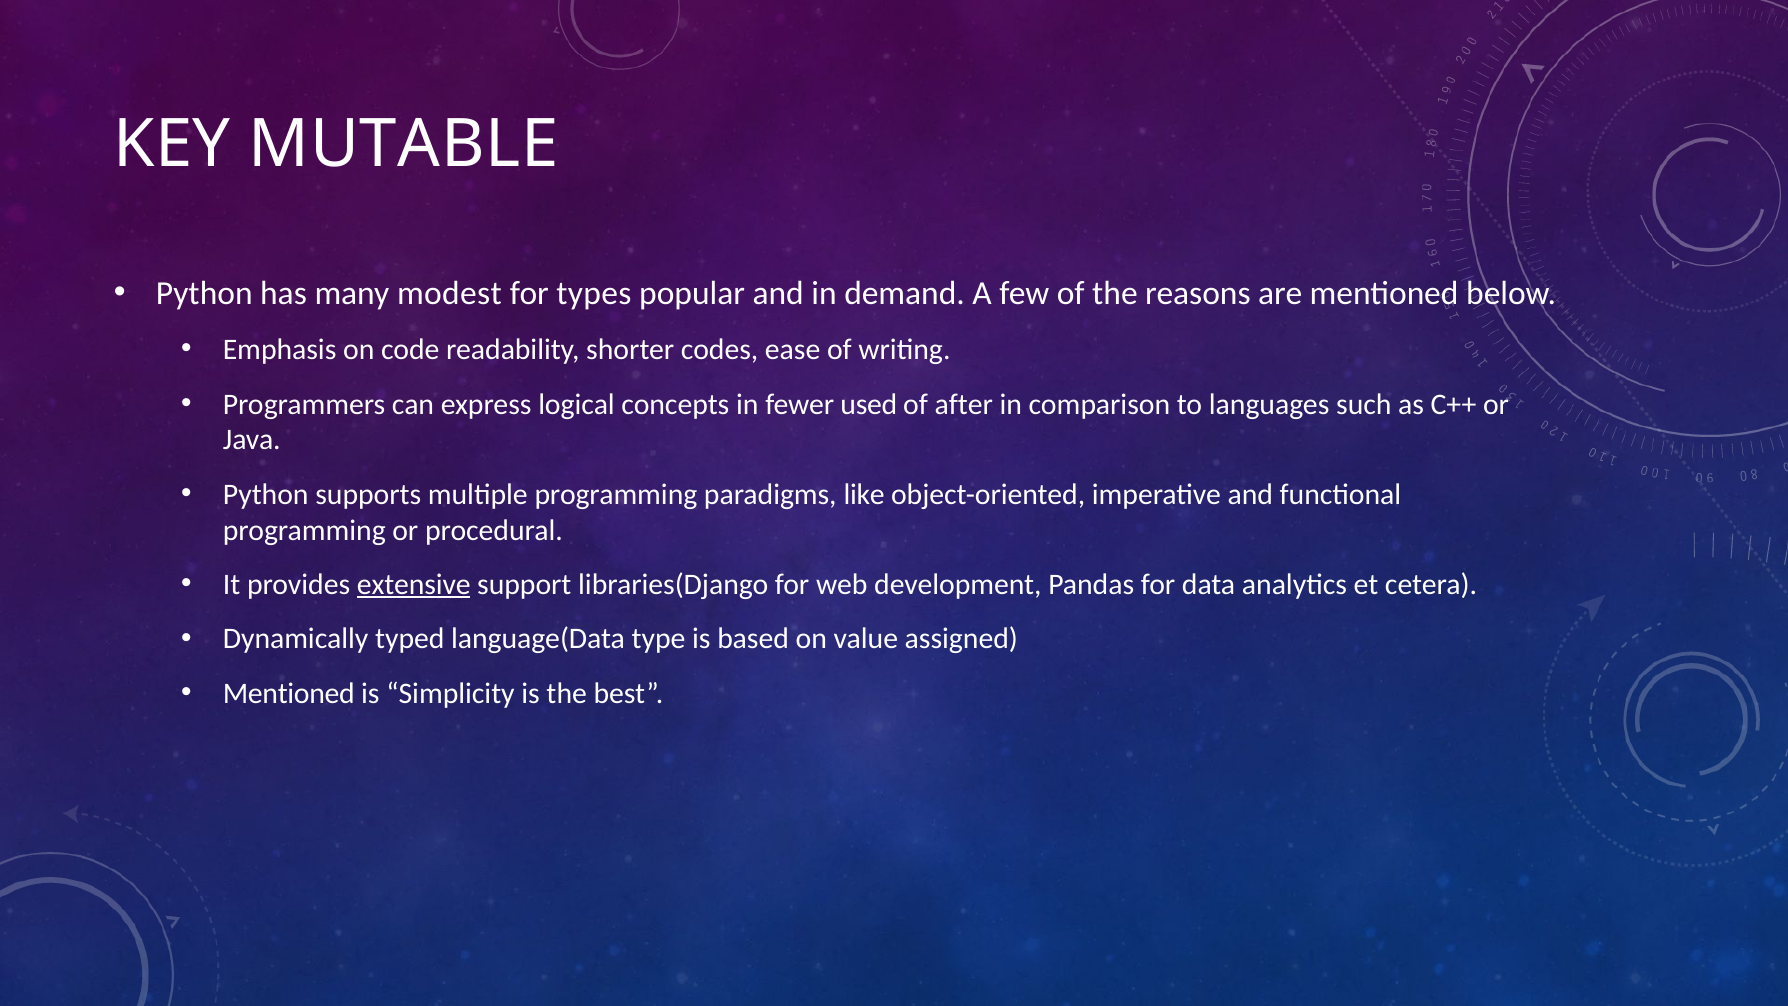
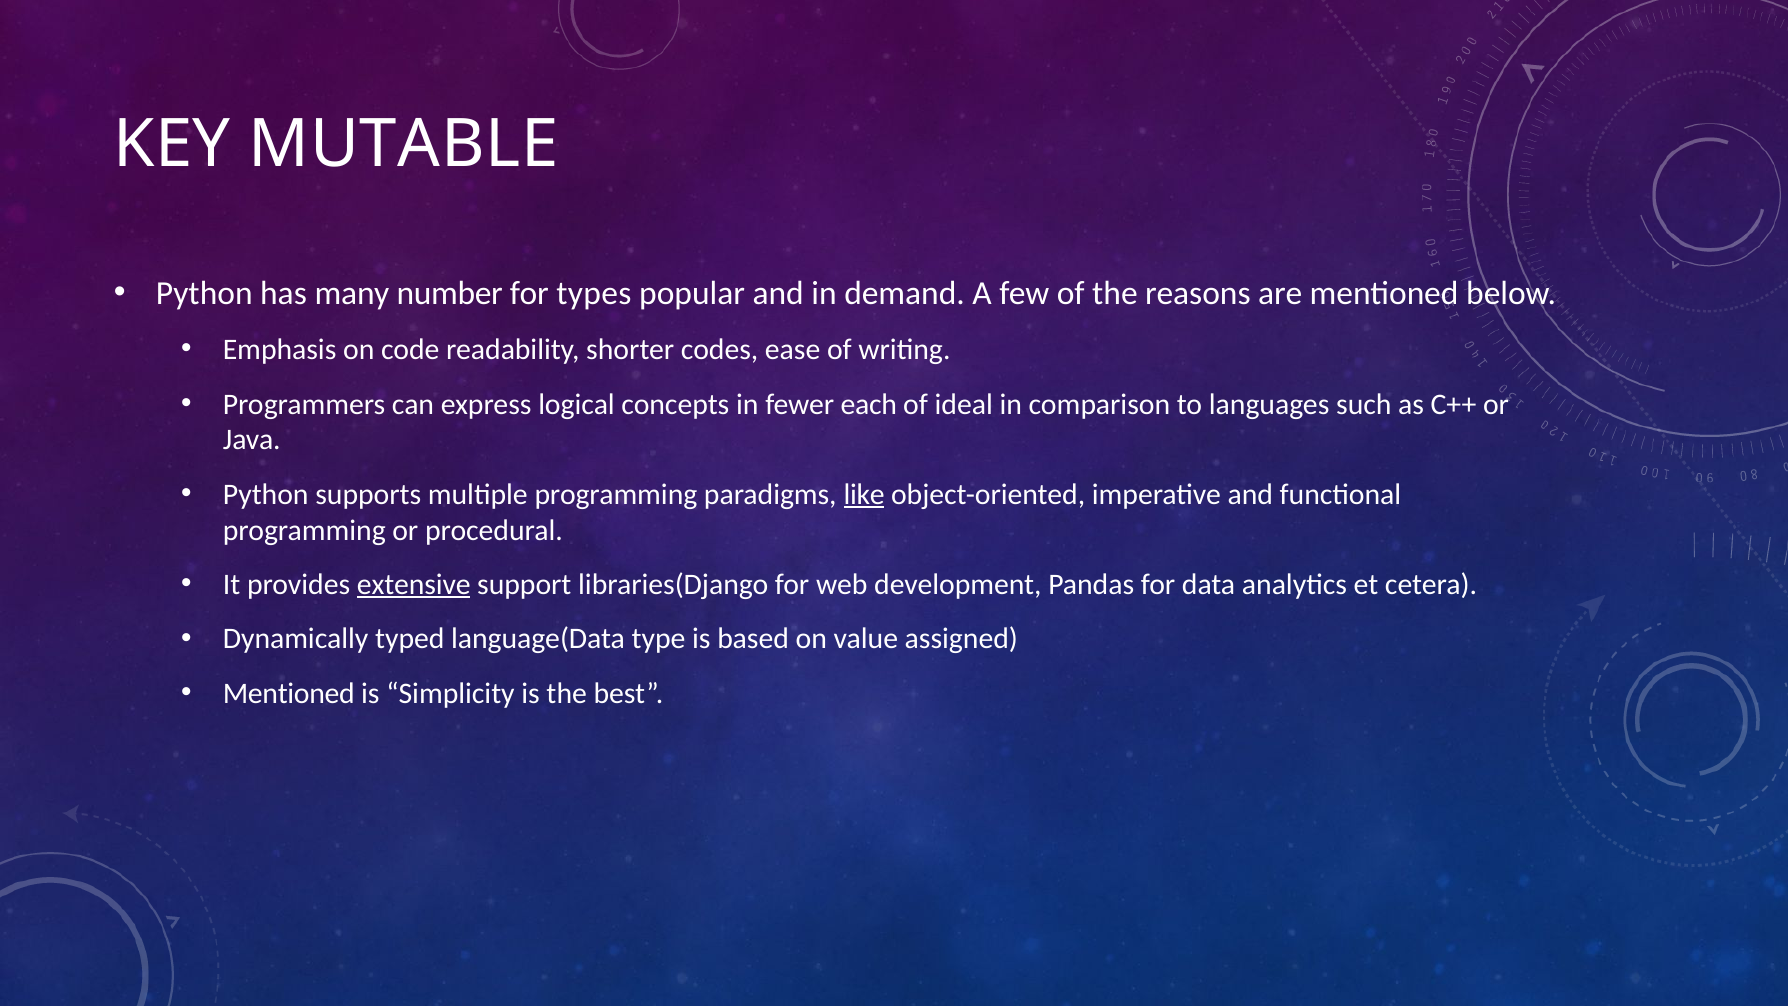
modest: modest -> number
used: used -> each
after: after -> ideal
like underline: none -> present
